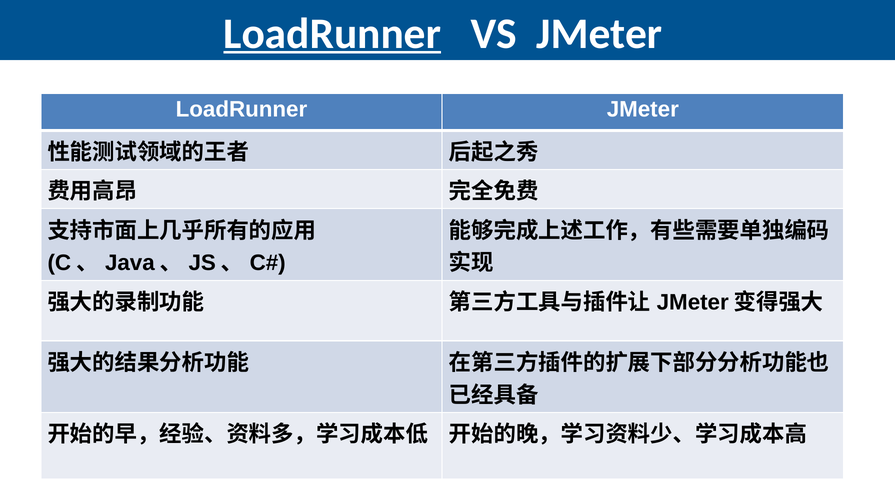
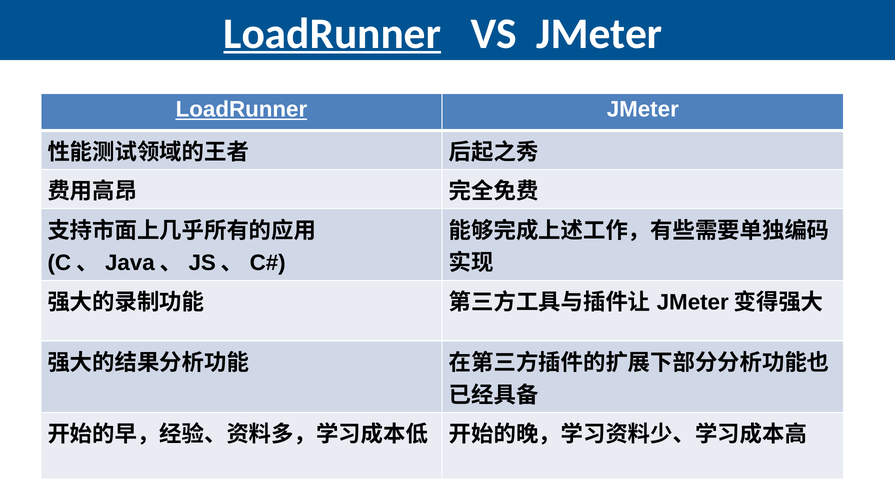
LoadRunner at (241, 109) underline: none -> present
